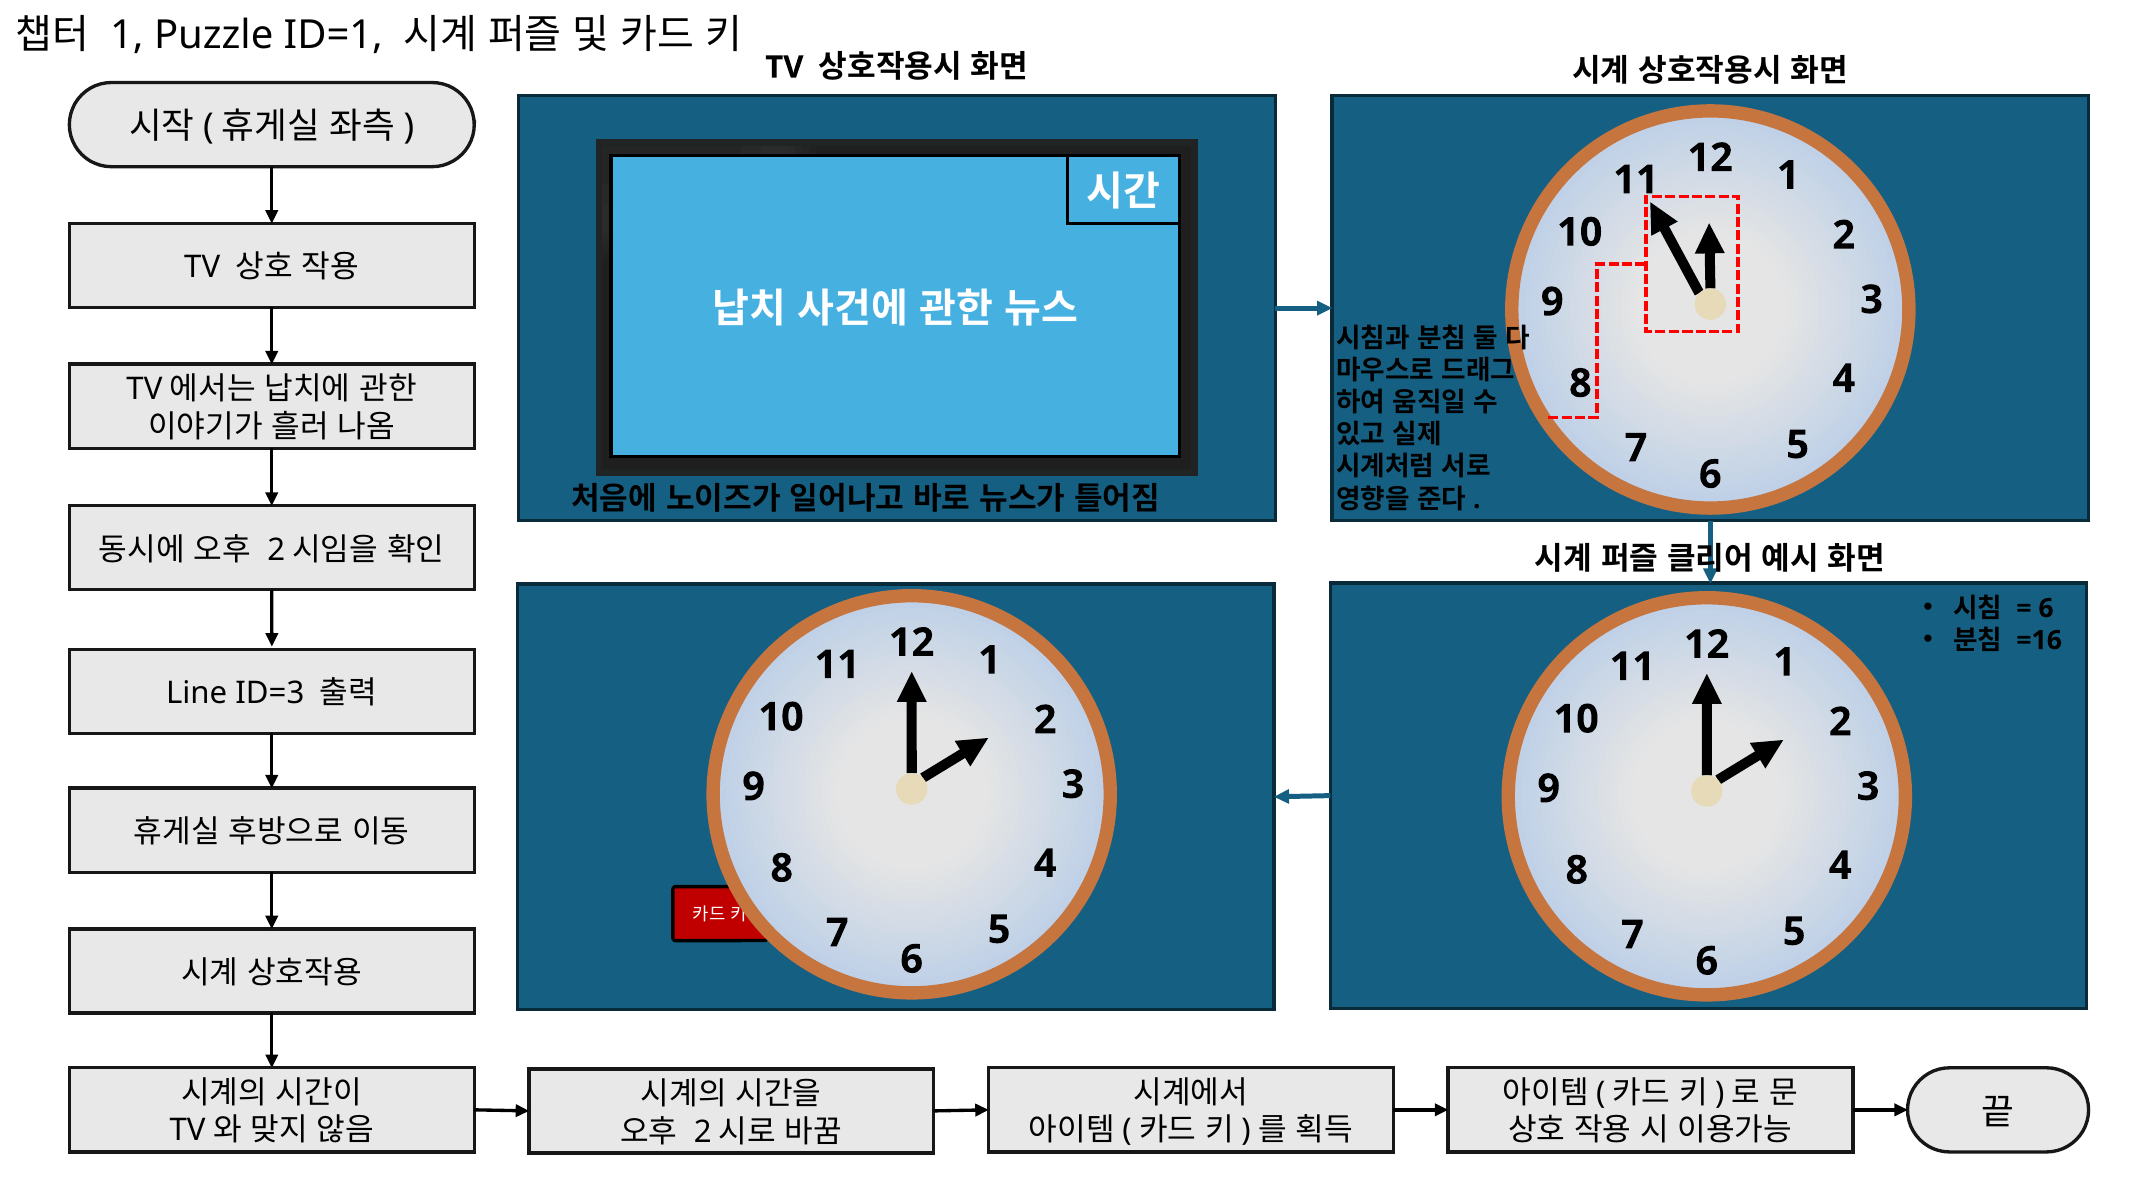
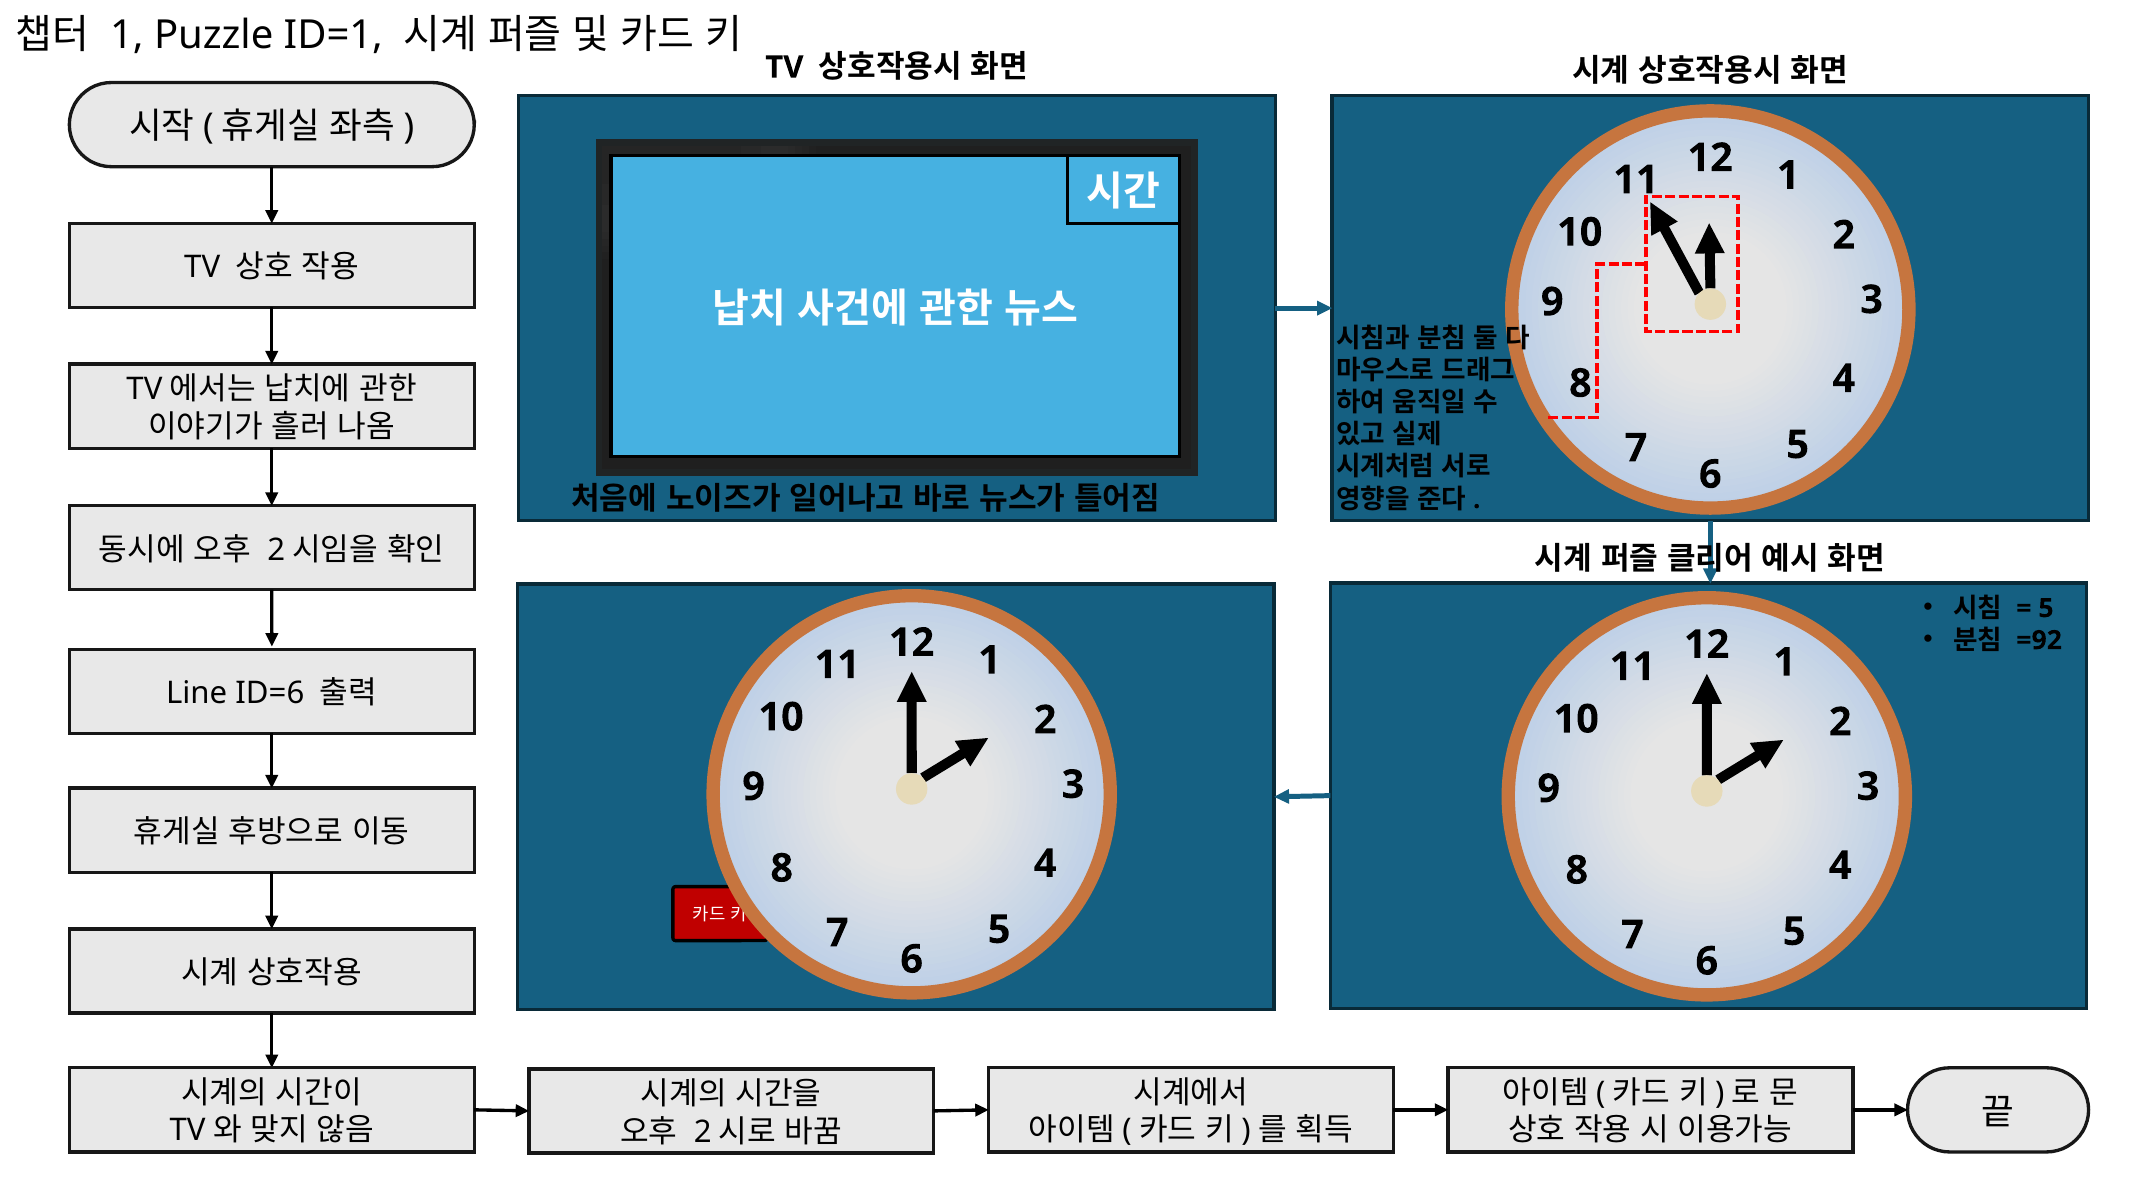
6 at (2046, 608): 6 -> 5
=16: =16 -> =92
ID=3: ID=3 -> ID=6
